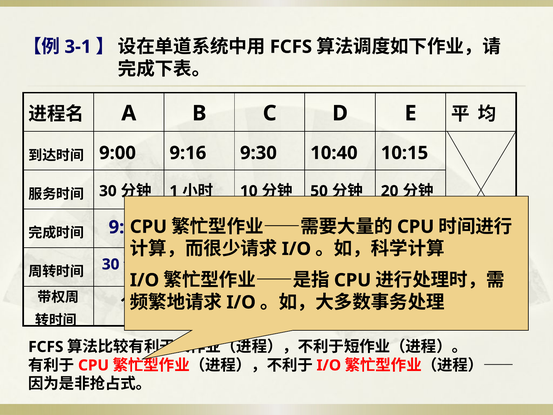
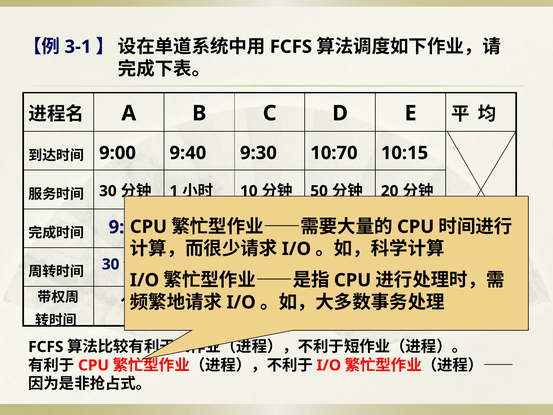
9:16: 9:16 -> 9:40
9:30 10:40: 10:40 -> 10:70
